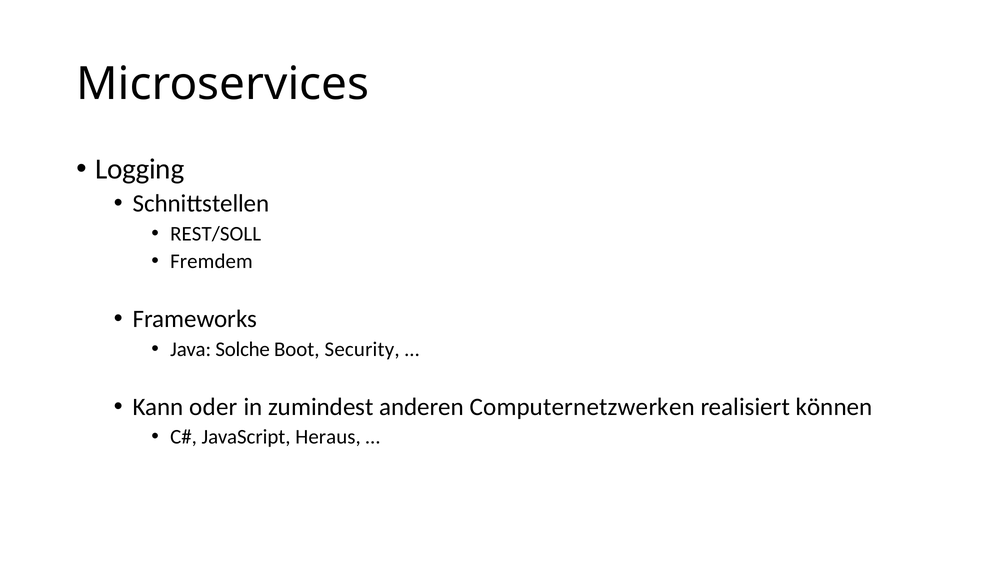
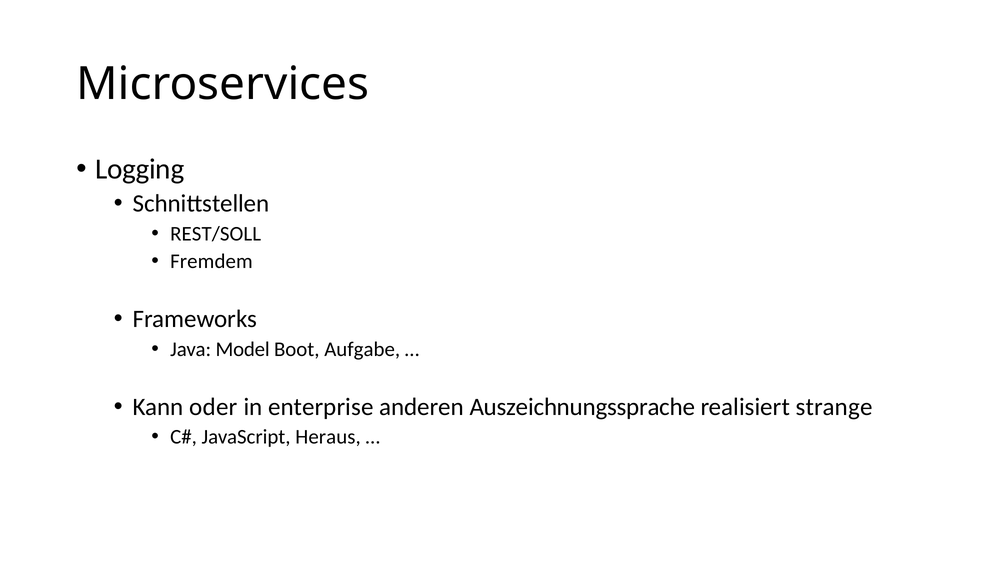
Solche: Solche -> Model
Security: Security -> Aufgabe
zumindest: zumindest -> enterprise
Computernetzwerken: Computernetzwerken -> Auszeichnungssprache
können: können -> strange
